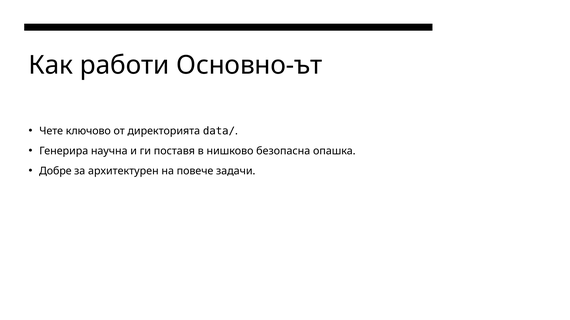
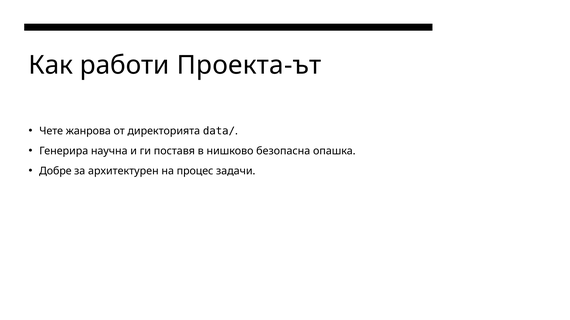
Основно-ът: Основно-ът -> Проекта-ът
ключово: ключово -> жанрова
повече: повече -> процес
